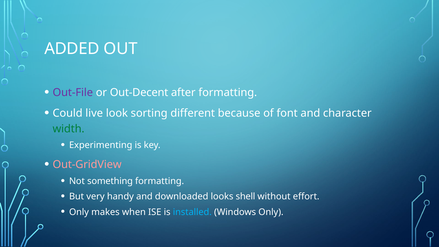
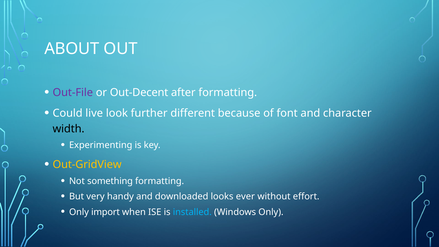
ADDED: ADDED -> ABOUT
sorting: sorting -> further
width colour: green -> black
Out-GridView colour: pink -> yellow
shell: shell -> ever
makes: makes -> import
